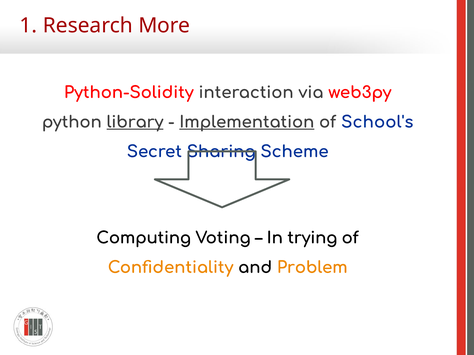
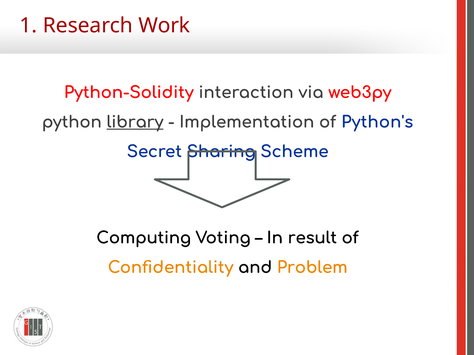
More: More -> Work
Implementation underline: present -> none
School's: School's -> Python's
trying: trying -> result
